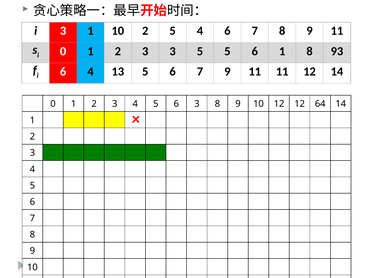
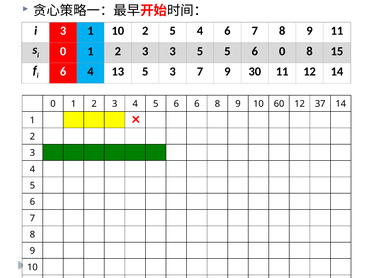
6 1: 1 -> 0
93: 93 -> 15
13 5 6: 6 -> 3
7 9 11: 11 -> 30
6 3: 3 -> 6
10 12: 12 -> 60
64: 64 -> 37
